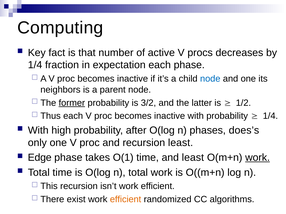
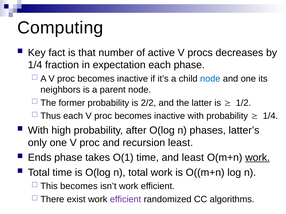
former underline: present -> none
3/2: 3/2 -> 2/2
does’s: does’s -> latter’s
Edge: Edge -> Ends
This recursion: recursion -> becomes
efficient at (126, 200) colour: orange -> purple
